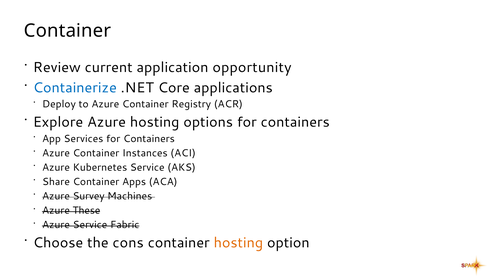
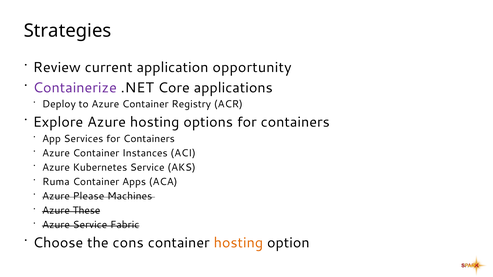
Container at (67, 31): Container -> Strategies
Containerize colour: blue -> purple
Share: Share -> Ruma
Survey: Survey -> Please
